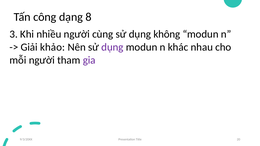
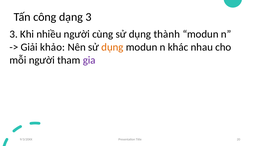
dạng 8: 8 -> 3
không: không -> thành
dụng at (112, 47) colour: purple -> orange
